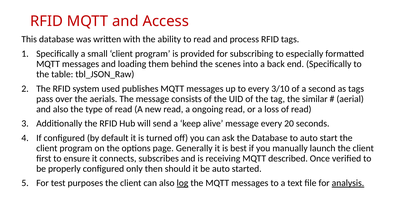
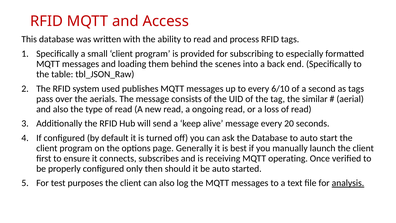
3/10: 3/10 -> 6/10
described: described -> operating
log underline: present -> none
